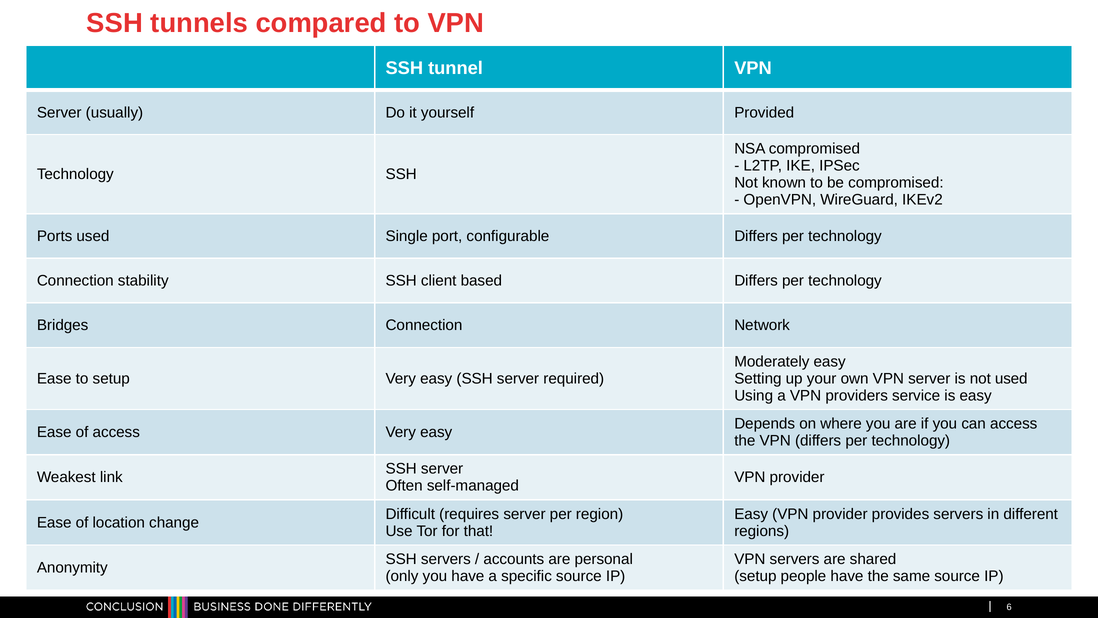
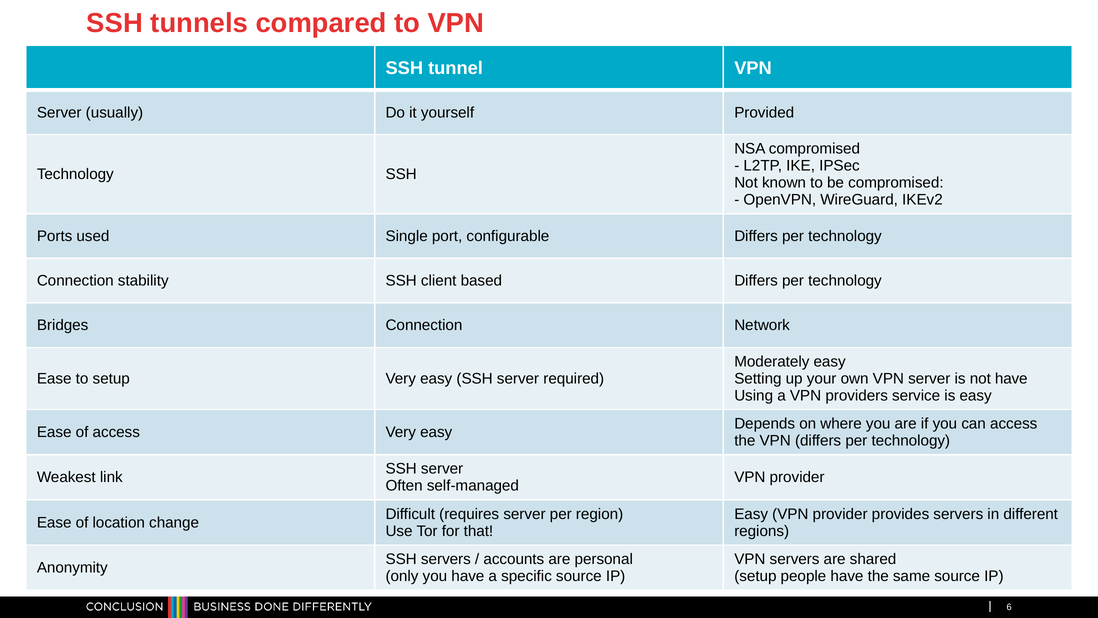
not used: used -> have
